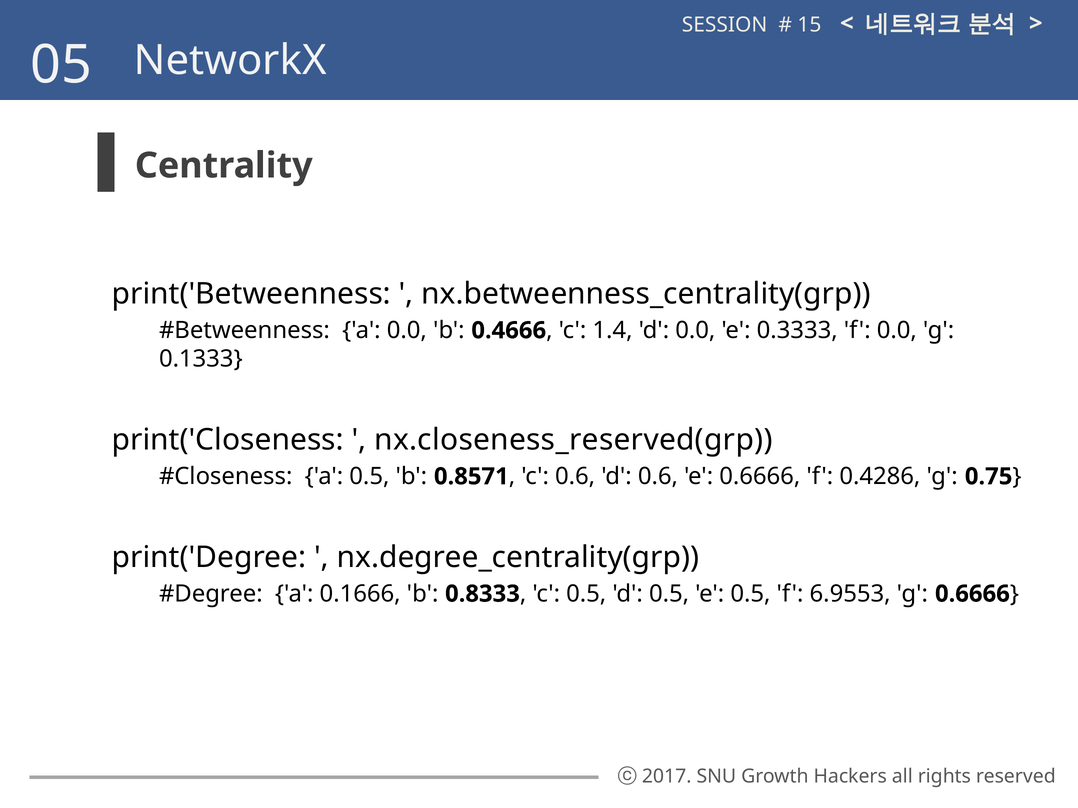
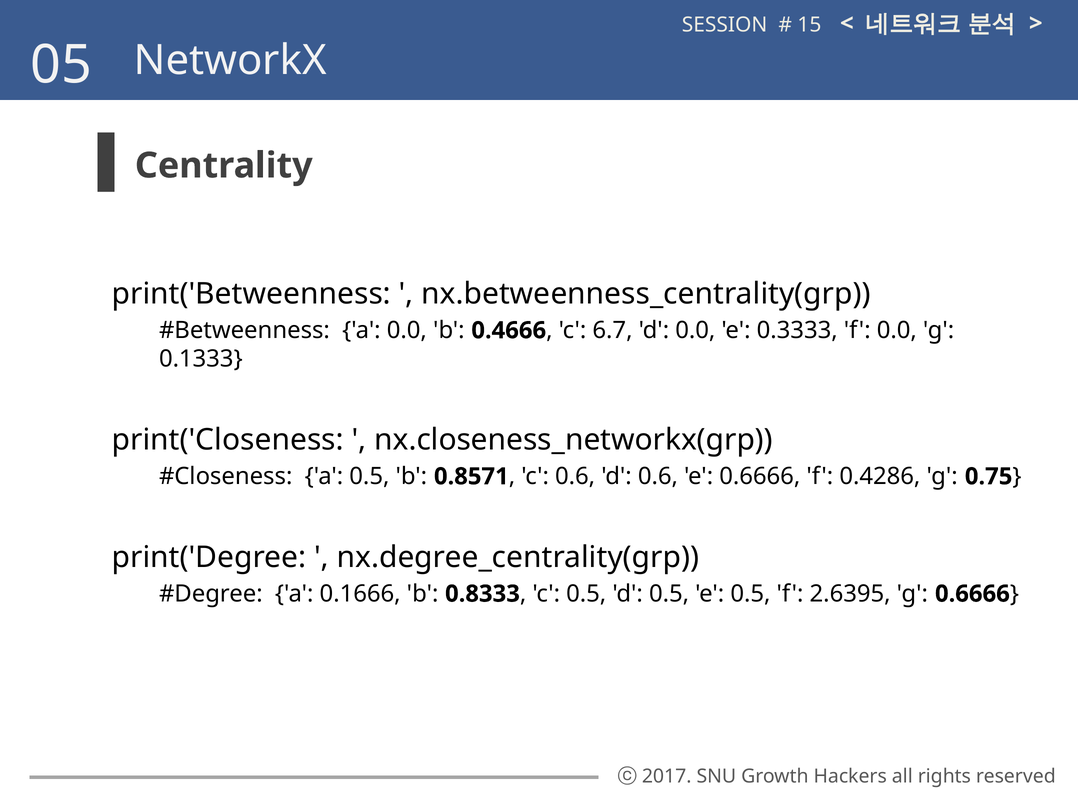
1.4: 1.4 -> 6.7
nx.closeness_reserved(grp: nx.closeness_reserved(grp -> nx.closeness_networkx(grp
6.9553: 6.9553 -> 2.6395
